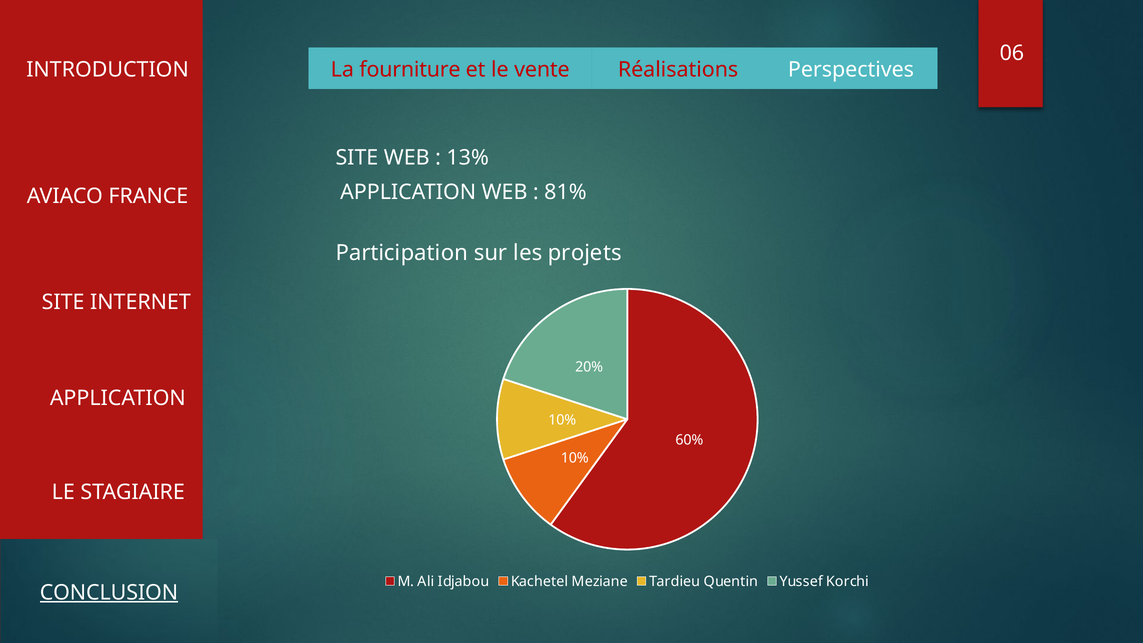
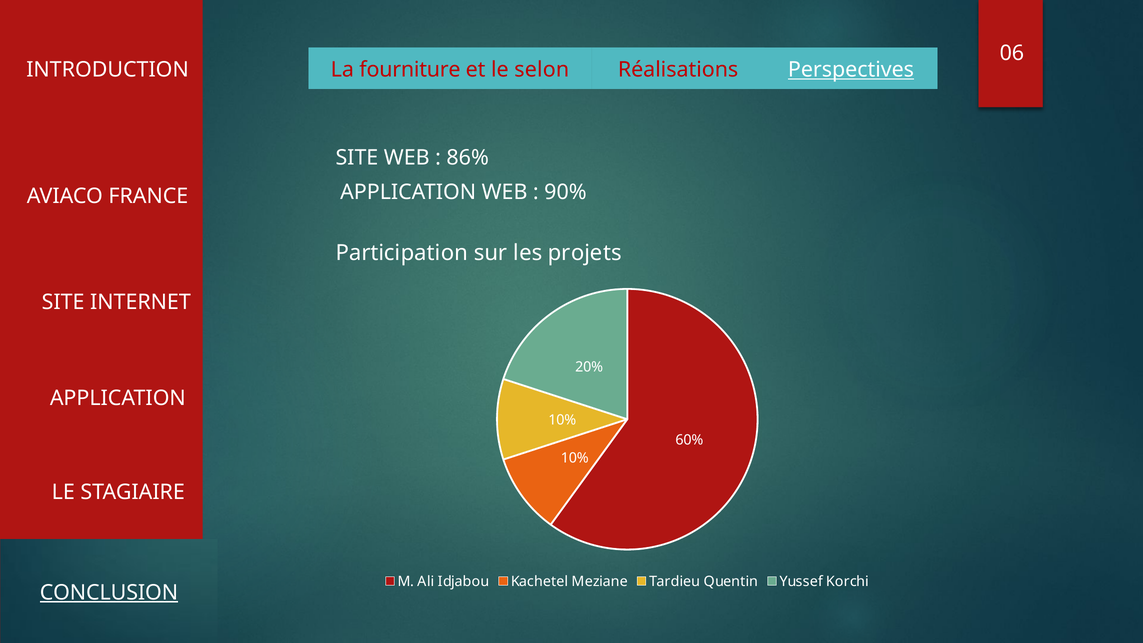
vente: vente -> selon
Perspectives underline: none -> present
13%: 13% -> 86%
81%: 81% -> 90%
